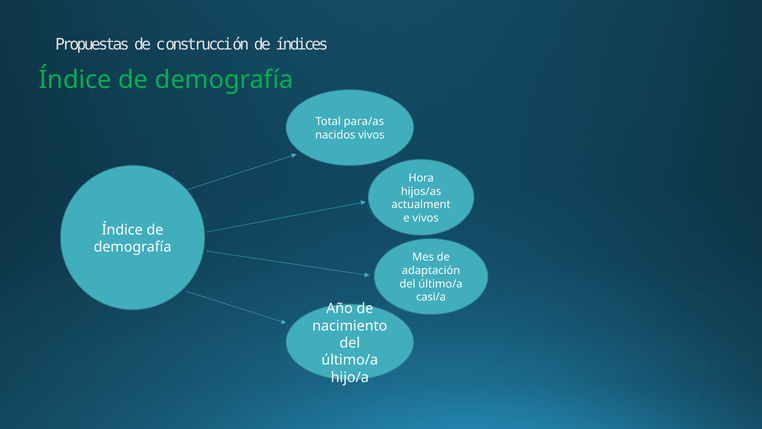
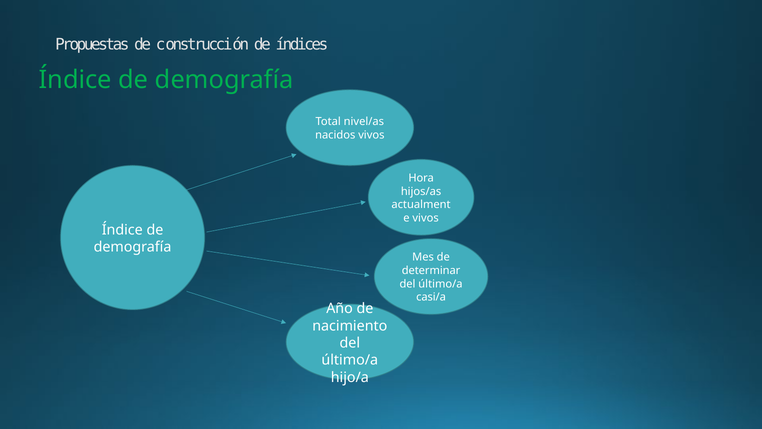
para/as: para/as -> nivel/as
adaptación: adaptación -> determinar
